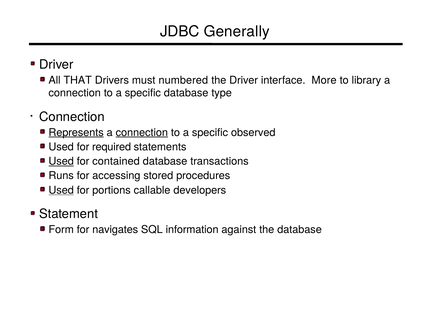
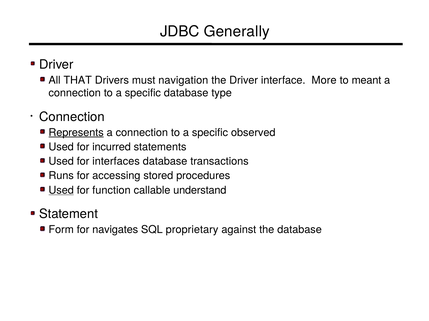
numbered: numbered -> navigation
library: library -> meant
connection at (142, 133) underline: present -> none
required: required -> incurred
Used at (61, 162) underline: present -> none
contained: contained -> interfaces
portions: portions -> function
developers: developers -> understand
information: information -> proprietary
